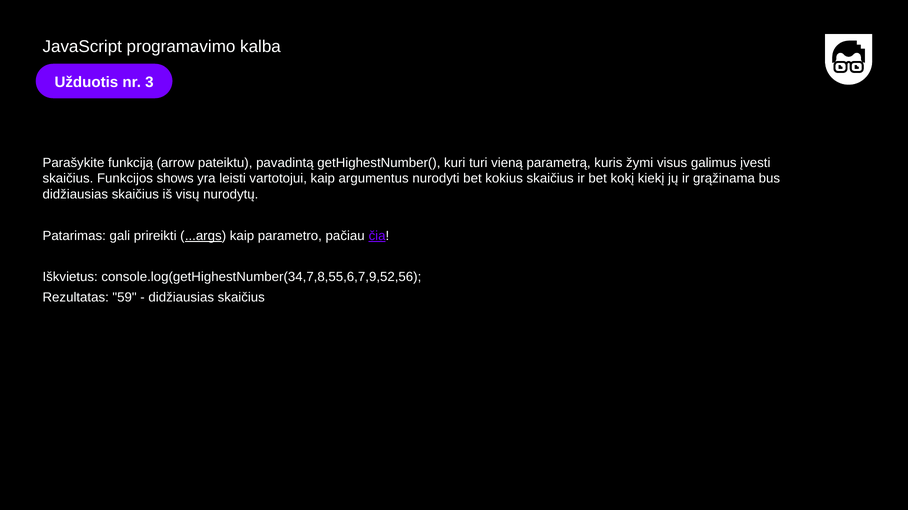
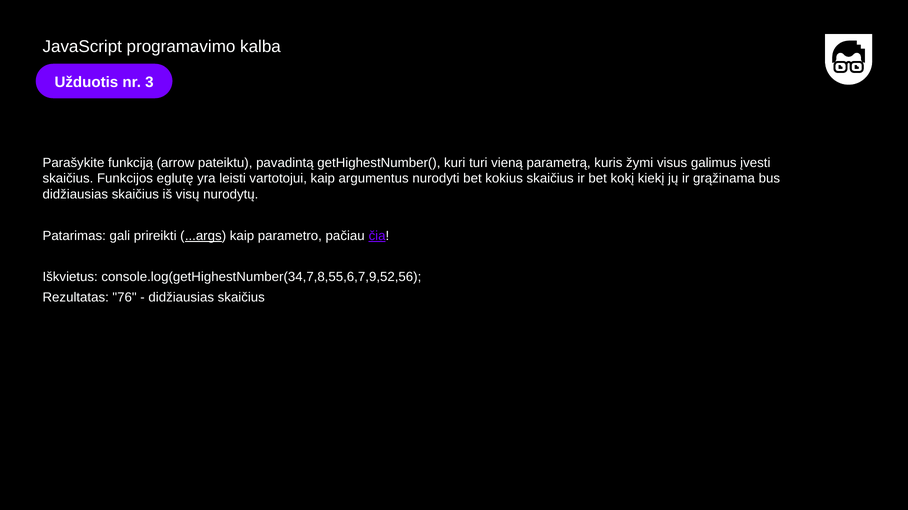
shows: shows -> eglutę
59: 59 -> 76
